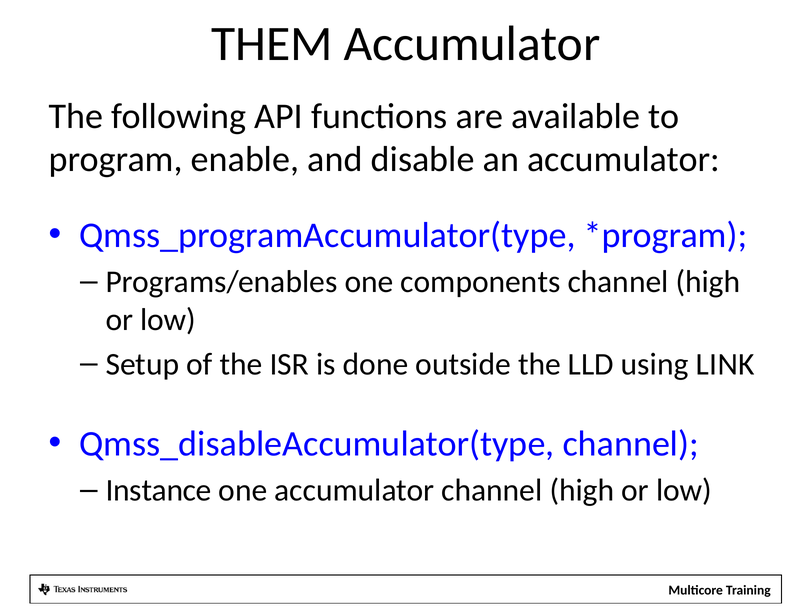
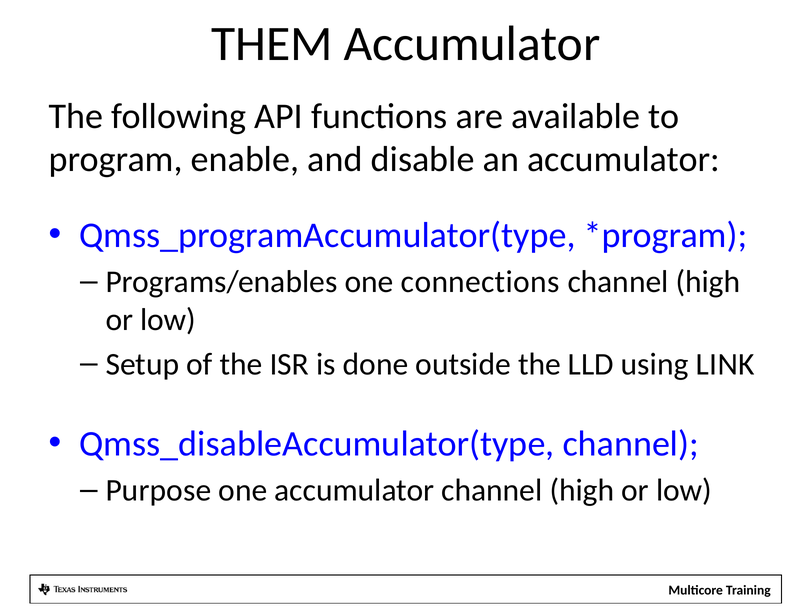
components: components -> connections
Instance: Instance -> Purpose
